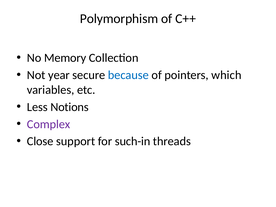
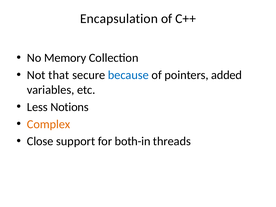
Polymorphism: Polymorphism -> Encapsulation
year: year -> that
which: which -> added
Complex colour: purple -> orange
such-in: such-in -> both-in
